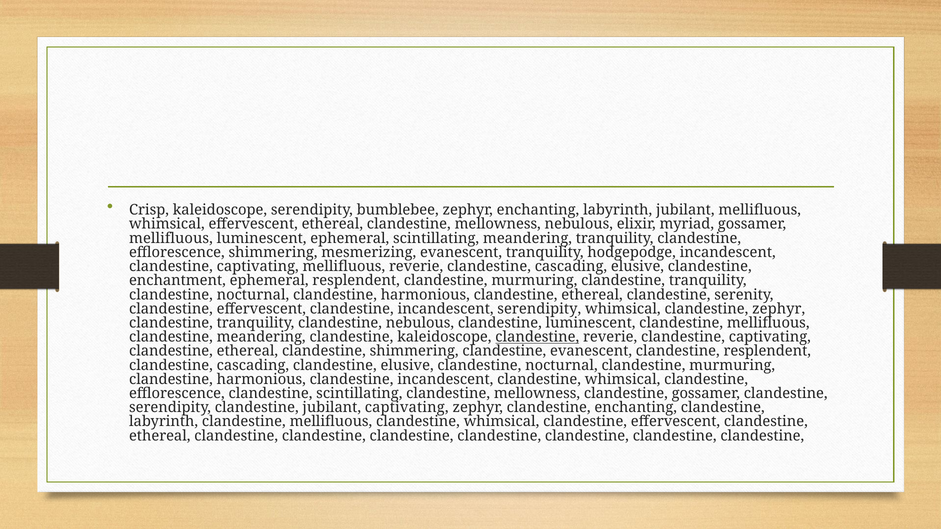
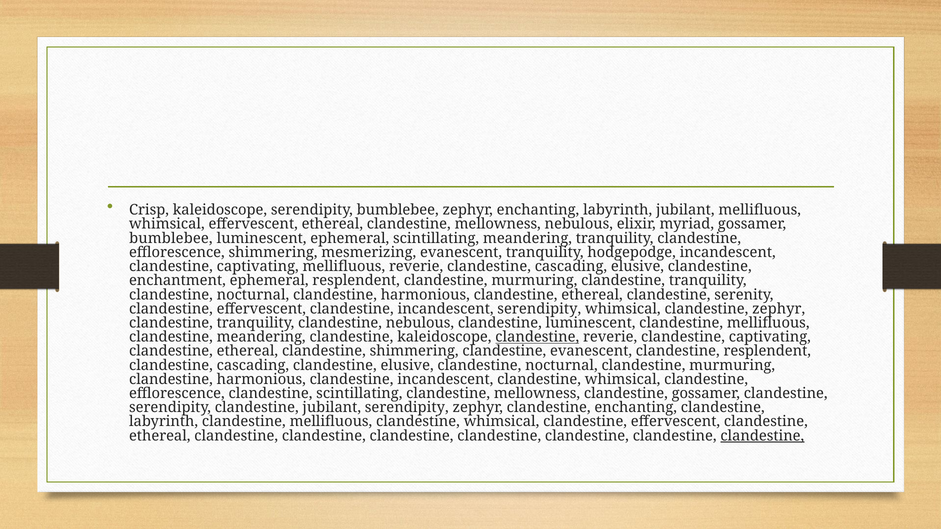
mellifluous at (171, 238): mellifluous -> bumblebee
jubilant captivating: captivating -> serendipity
clandestine at (762, 436) underline: none -> present
